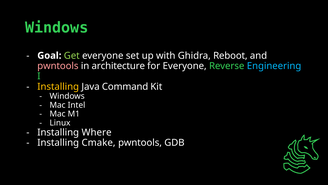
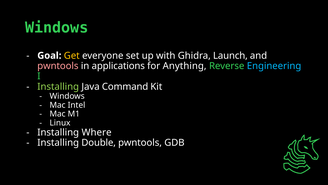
Get colour: light green -> yellow
Reboot: Reboot -> Launch
architecture: architecture -> applications
for Everyone: Everyone -> Anything
Installing at (58, 86) colour: yellow -> light green
Cmake: Cmake -> Double
